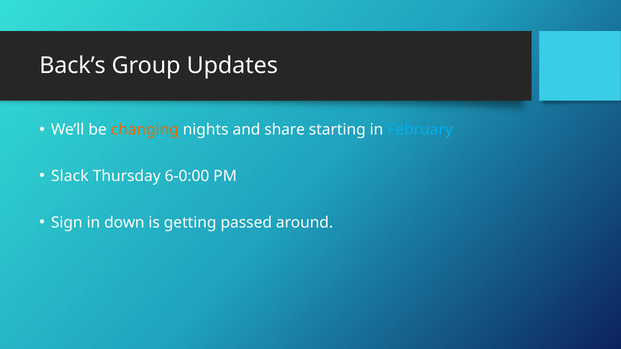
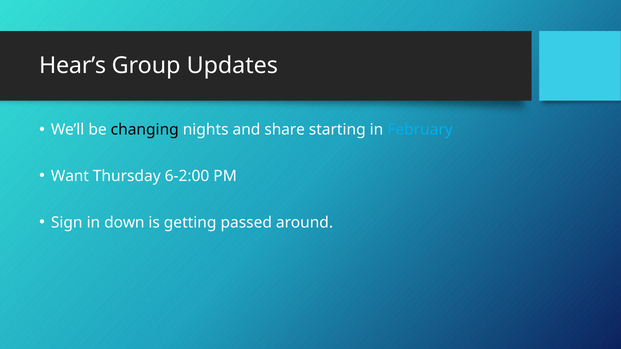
Back’s: Back’s -> Hear’s
changing colour: orange -> black
Slack: Slack -> Want
6-0:00: 6-0:00 -> 6-2:00
